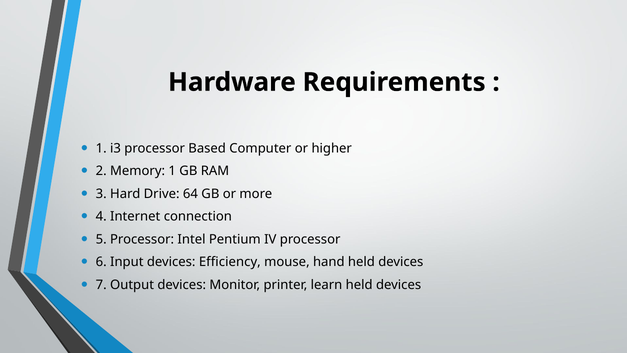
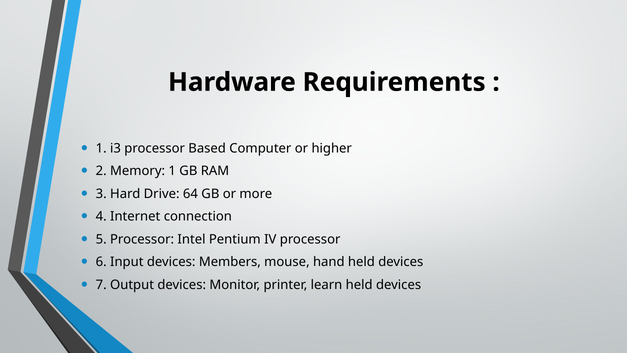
Efficiency: Efficiency -> Members
